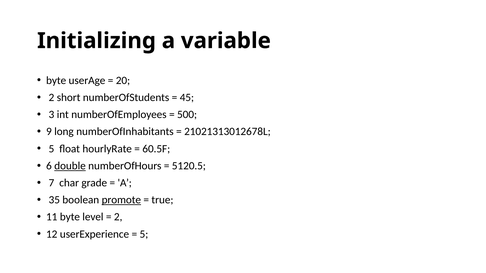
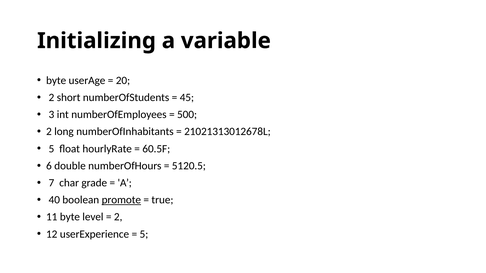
9 at (49, 132): 9 -> 2
double underline: present -> none
35: 35 -> 40
